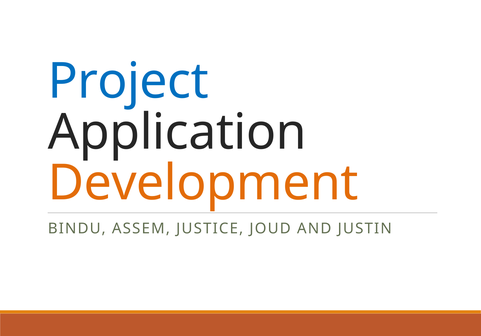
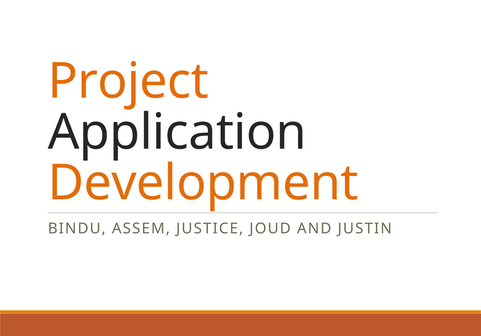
Project colour: blue -> orange
